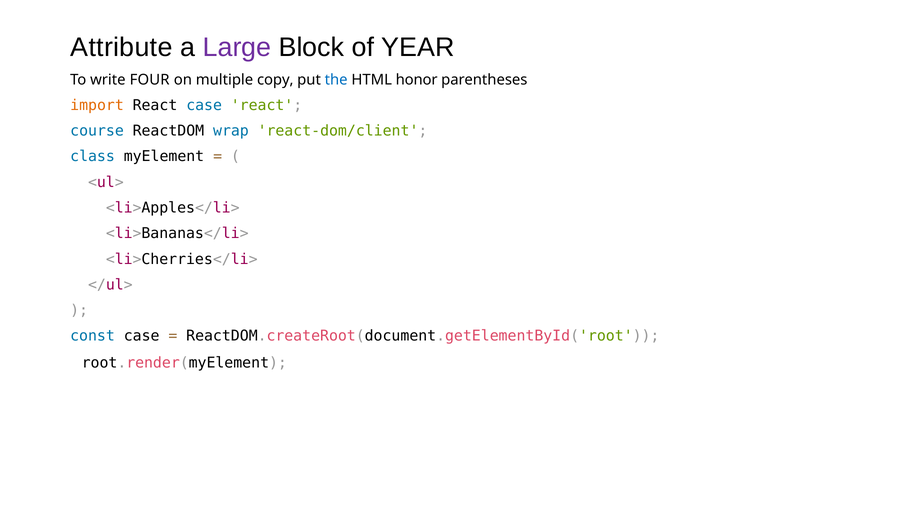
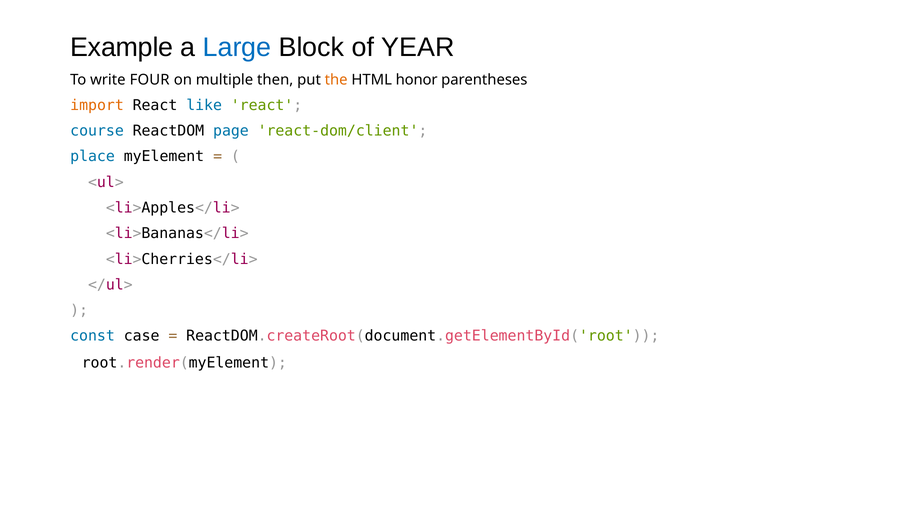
Attribute: Attribute -> Example
Large colour: purple -> blue
copy: copy -> then
the colour: blue -> orange
React case: case -> like
wrap: wrap -> page
class: class -> place
